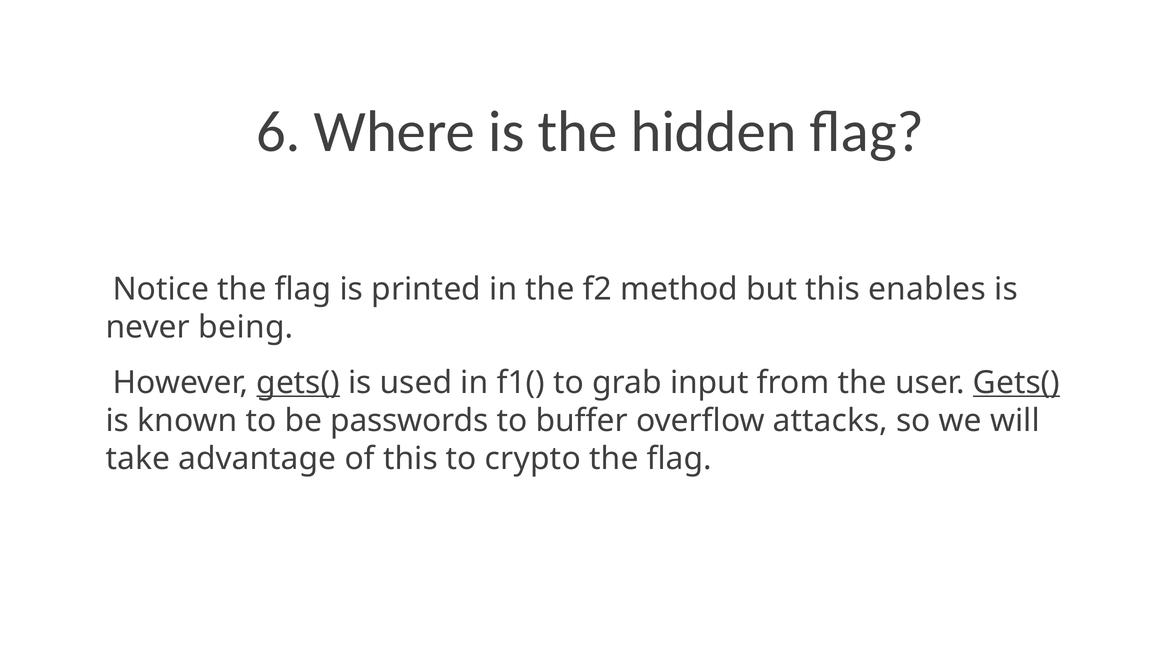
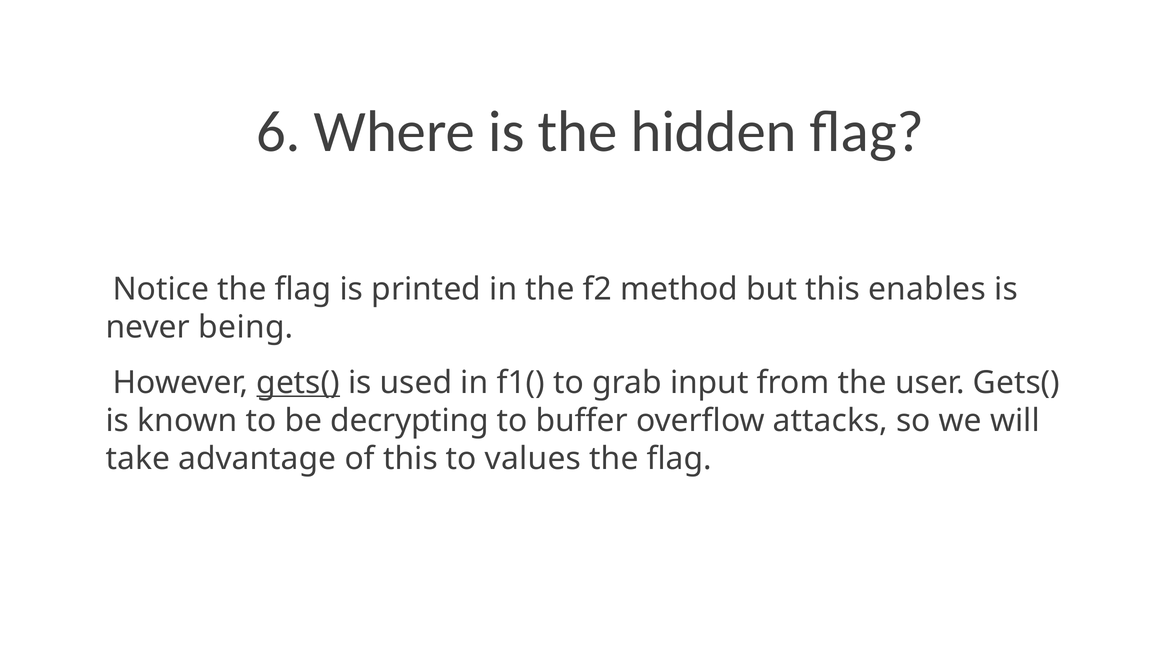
Gets( at (1016, 383) underline: present -> none
passwords: passwords -> decrypting
crypto: crypto -> values
